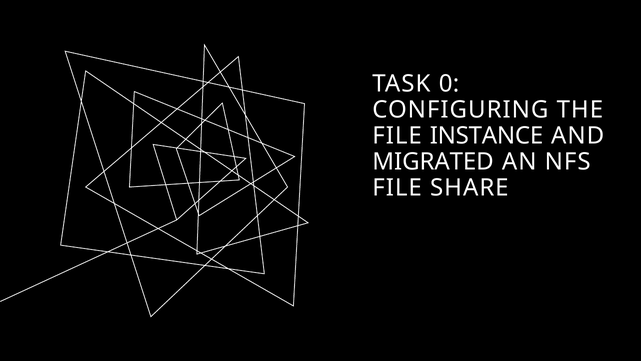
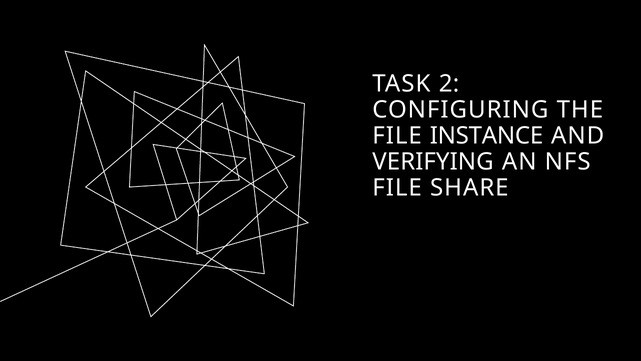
0: 0 -> 2
MIGRATED: MIGRATED -> VERIFYING
